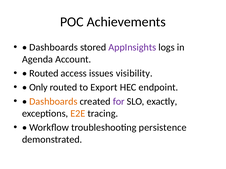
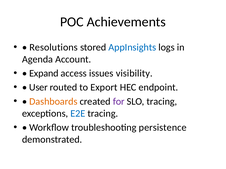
Dashboards at (54, 47): Dashboards -> Resolutions
AppInsights colour: purple -> blue
Routed at (44, 74): Routed -> Expand
Only: Only -> User
SLO exactly: exactly -> tracing
E2E colour: orange -> blue
